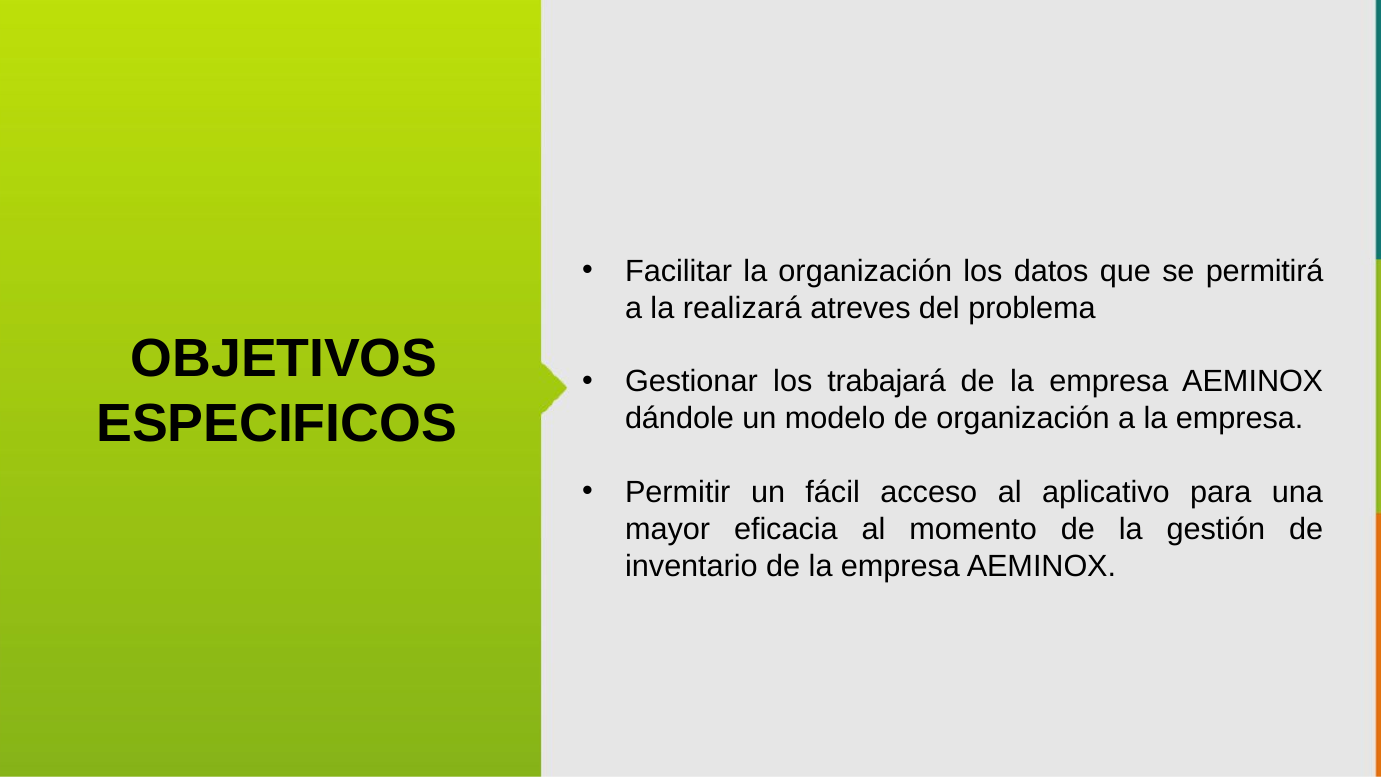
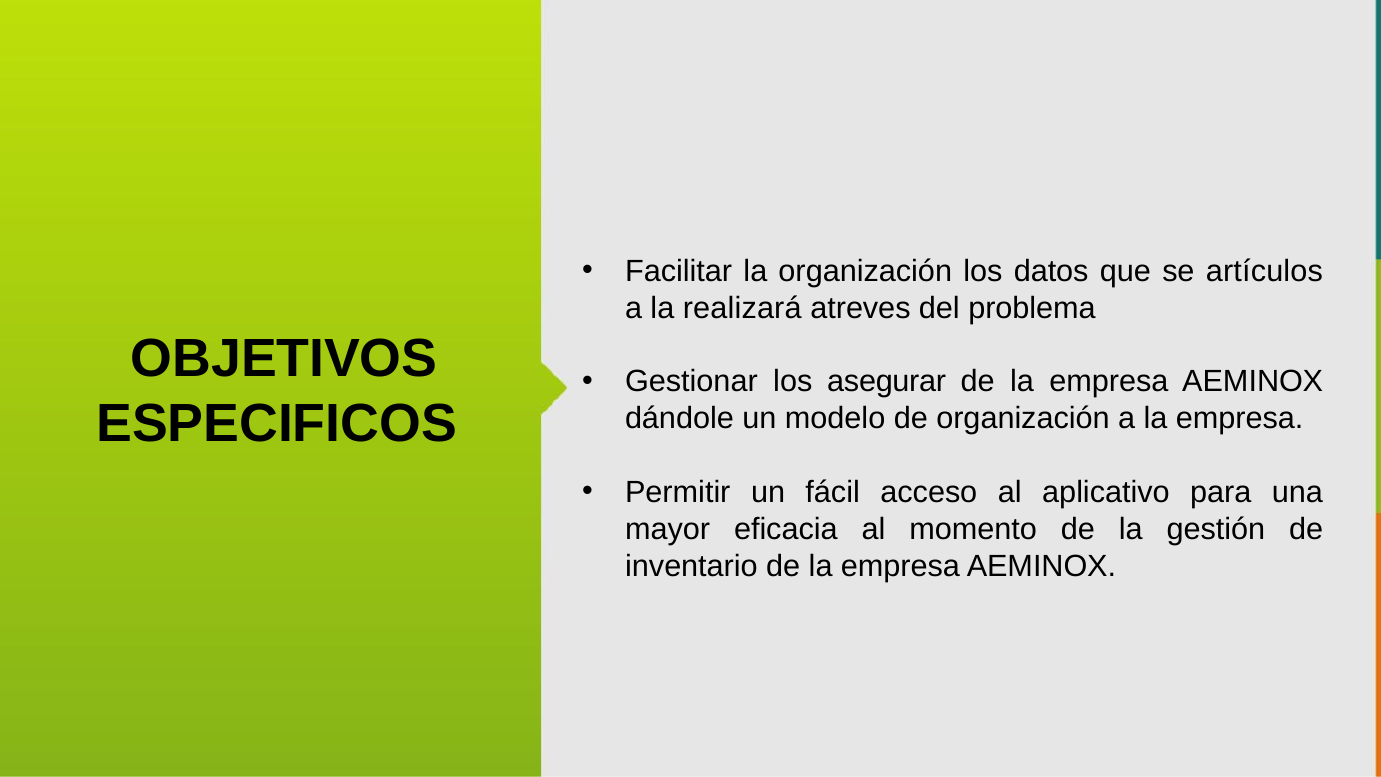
permitirá: permitirá -> artículos
trabajará: trabajará -> asegurar
